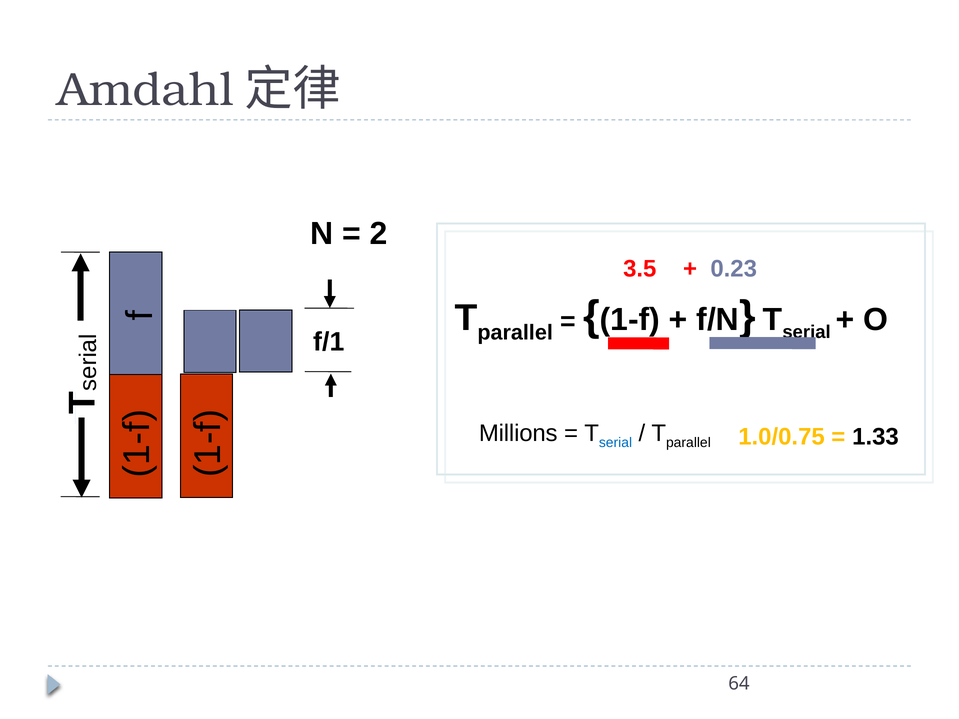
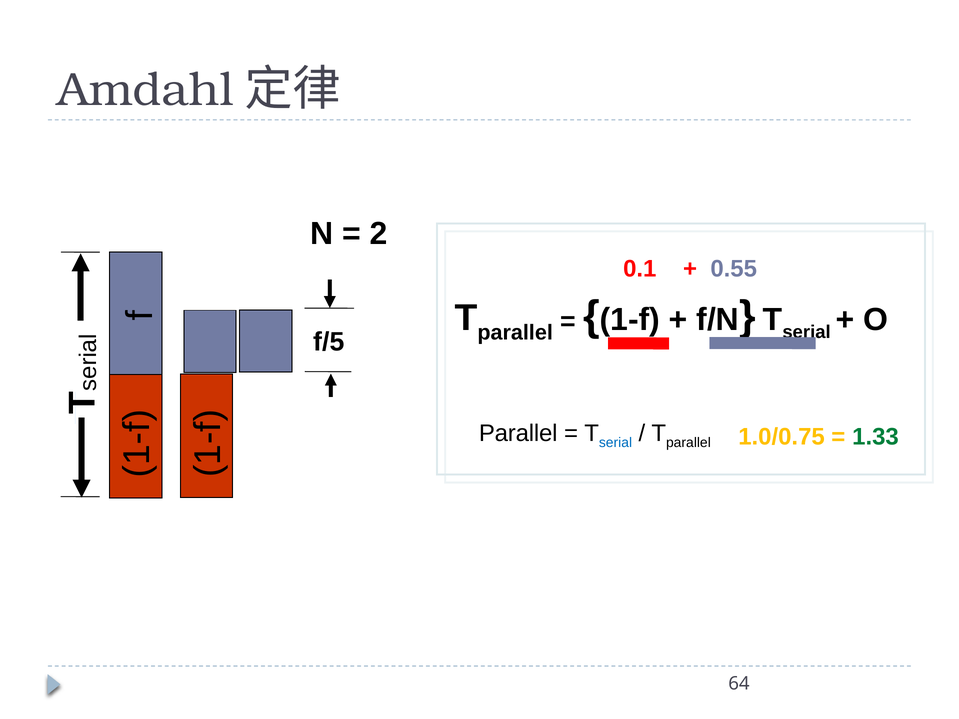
3.5: 3.5 -> 0.1
0.23: 0.23 -> 0.55
f/1: f/1 -> f/5
Millions at (518, 433): Millions -> Parallel
1.33 colour: black -> green
